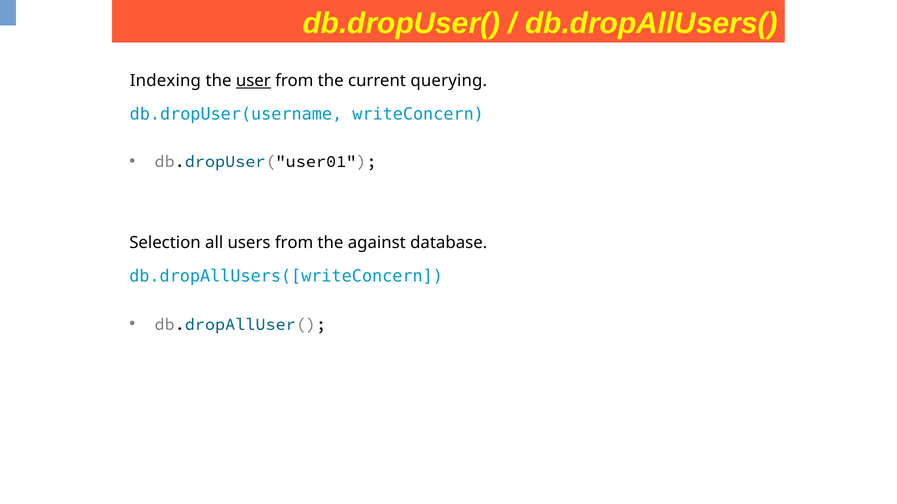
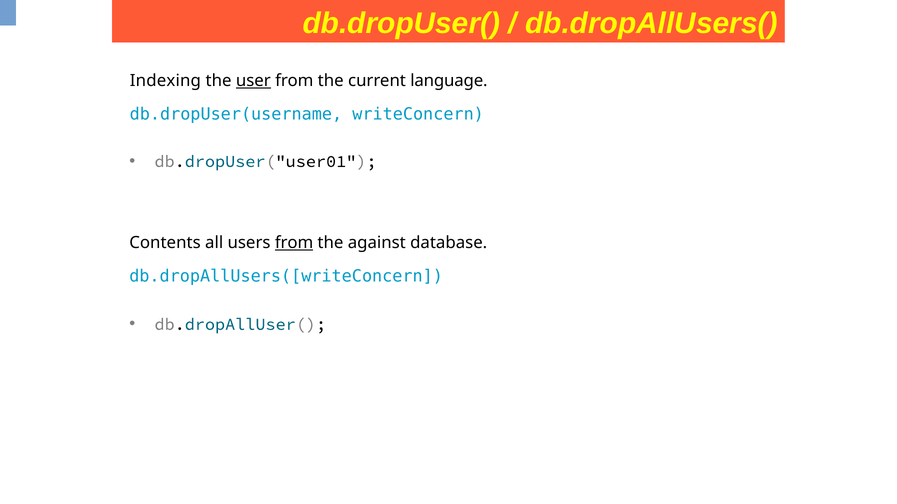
querying: querying -> language
Selection: Selection -> Contents
from at (294, 243) underline: none -> present
